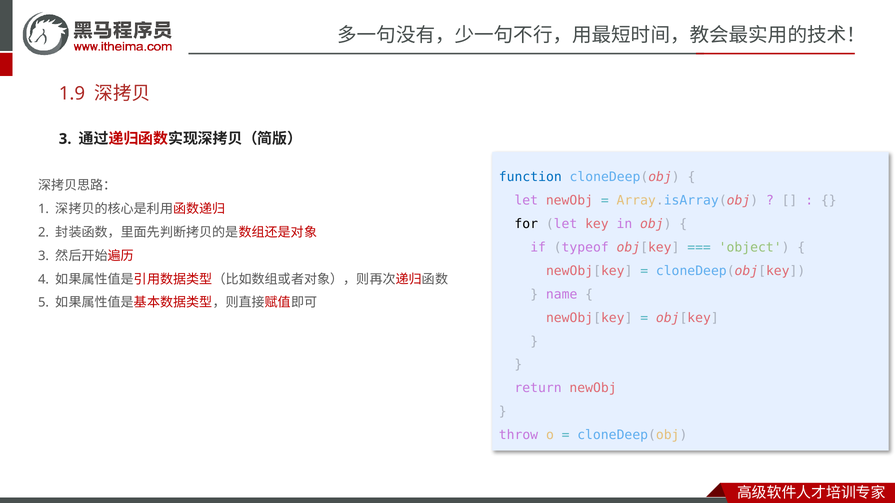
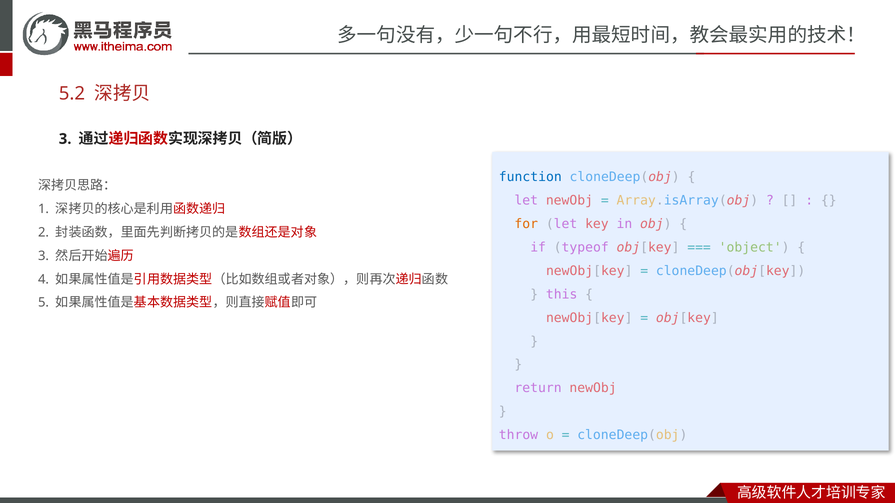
1.9: 1.9 -> 5.2
for colour: black -> orange
name: name -> this
